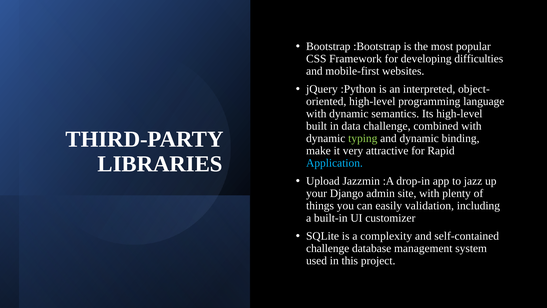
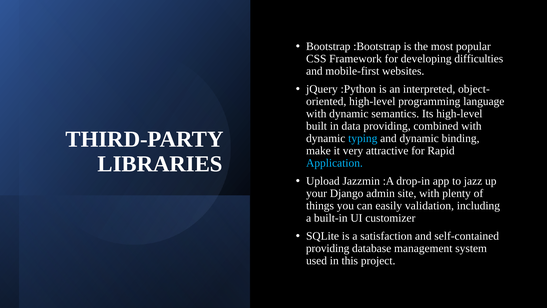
data challenge: challenge -> providing
typing colour: light green -> light blue
complexity: complexity -> satisfaction
challenge at (328, 248): challenge -> providing
